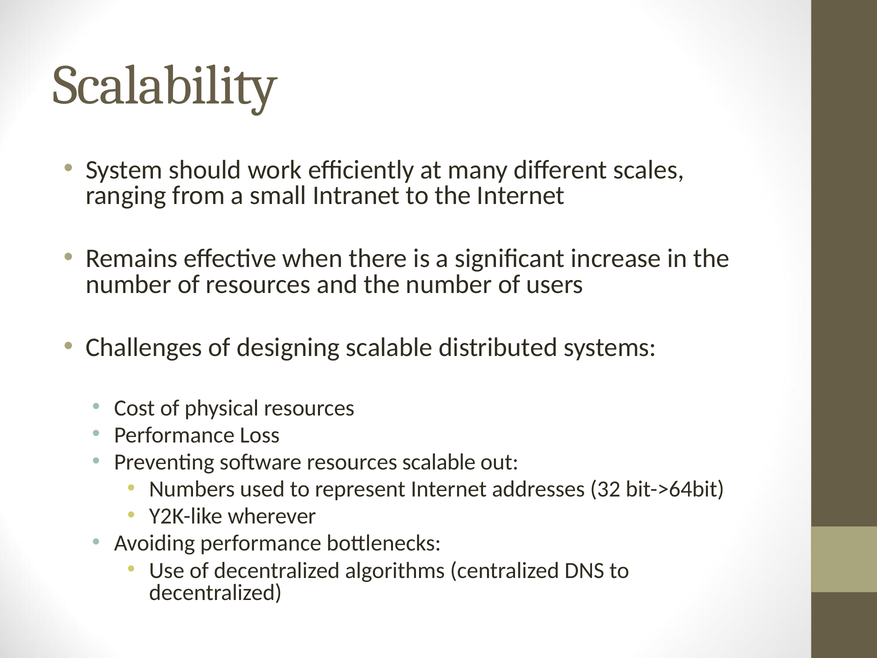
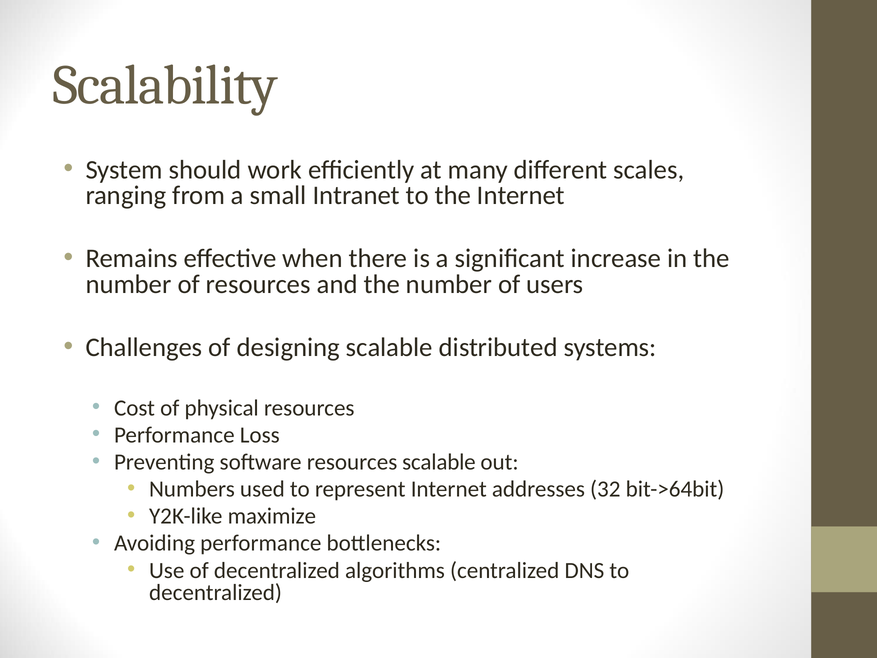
wherever: wherever -> maximize
